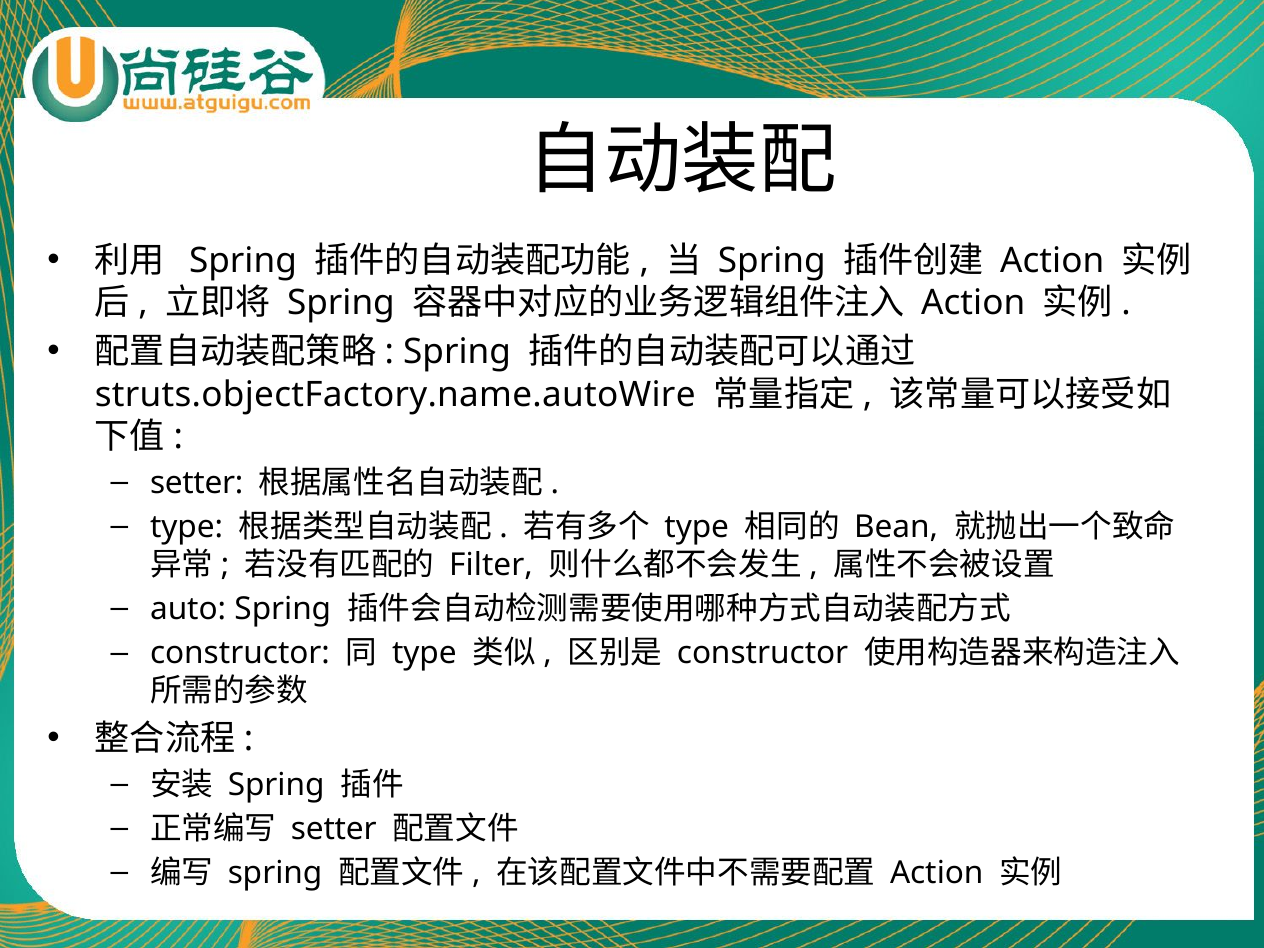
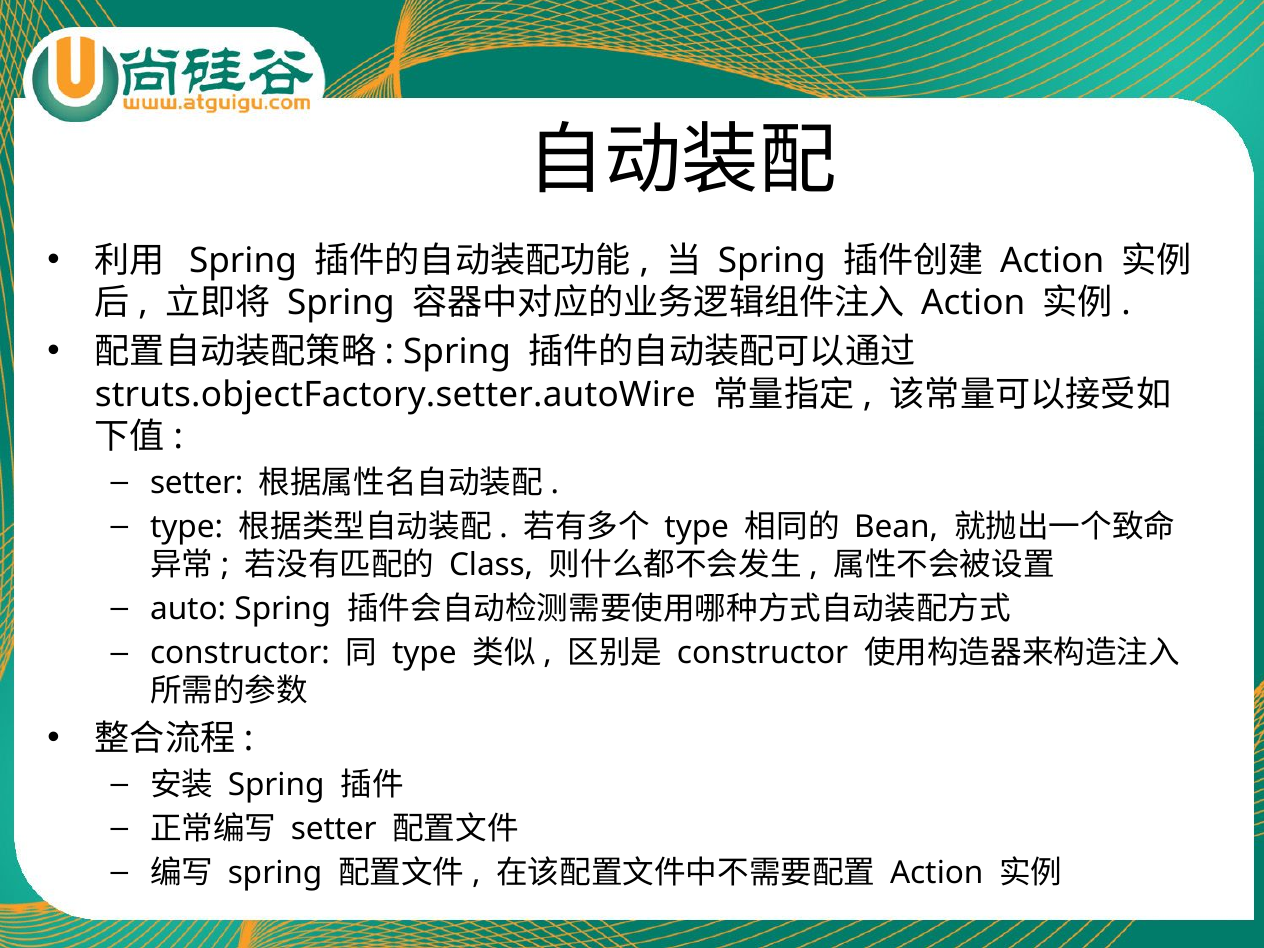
struts.objectFactory.name.autoWire: struts.objectFactory.name.autoWire -> struts.objectFactory.setter.autoWire
Filter: Filter -> Class
